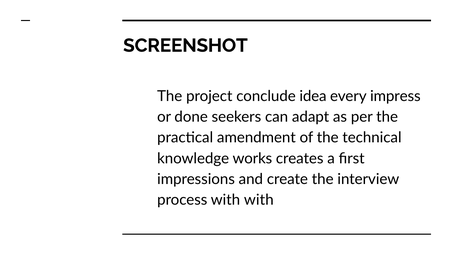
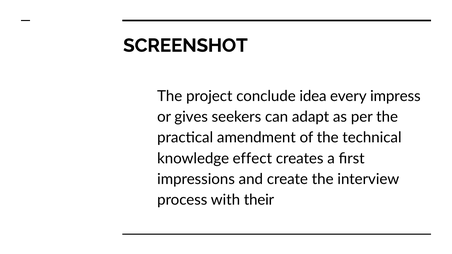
done: done -> gives
works: works -> effect
with with: with -> their
